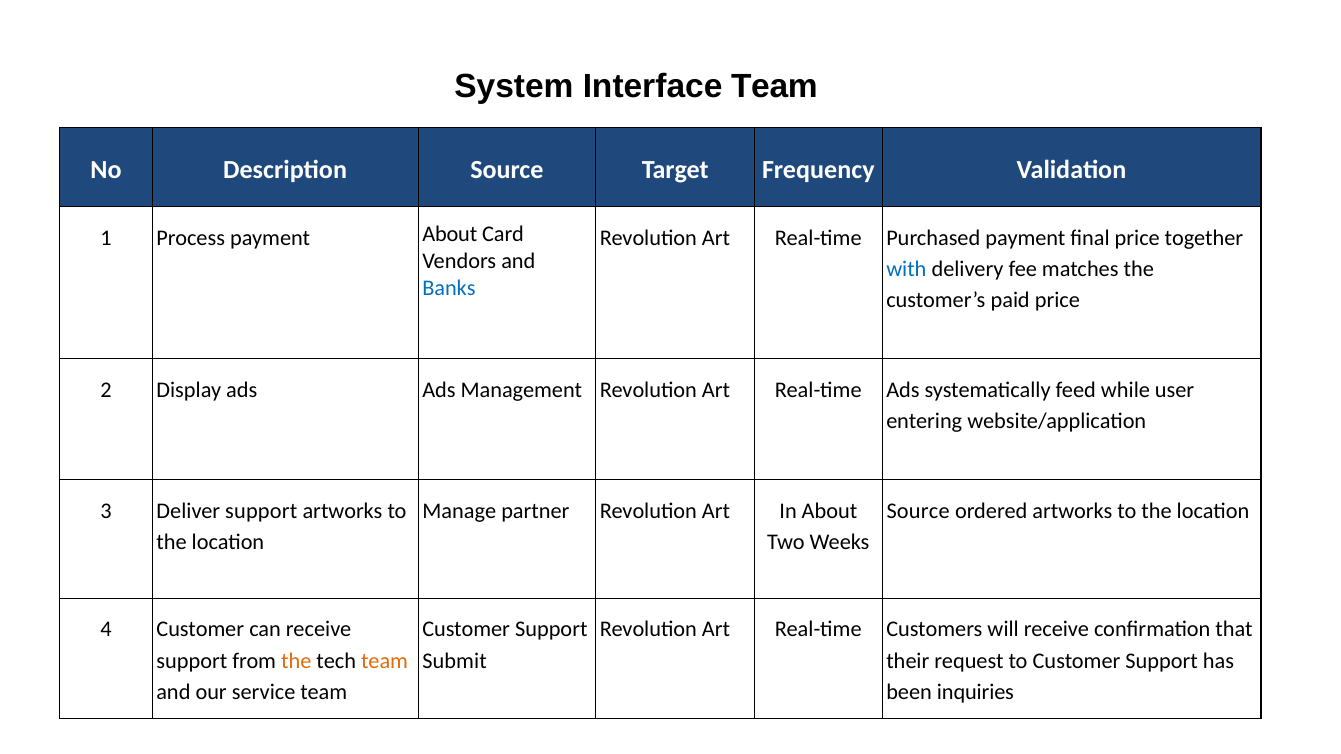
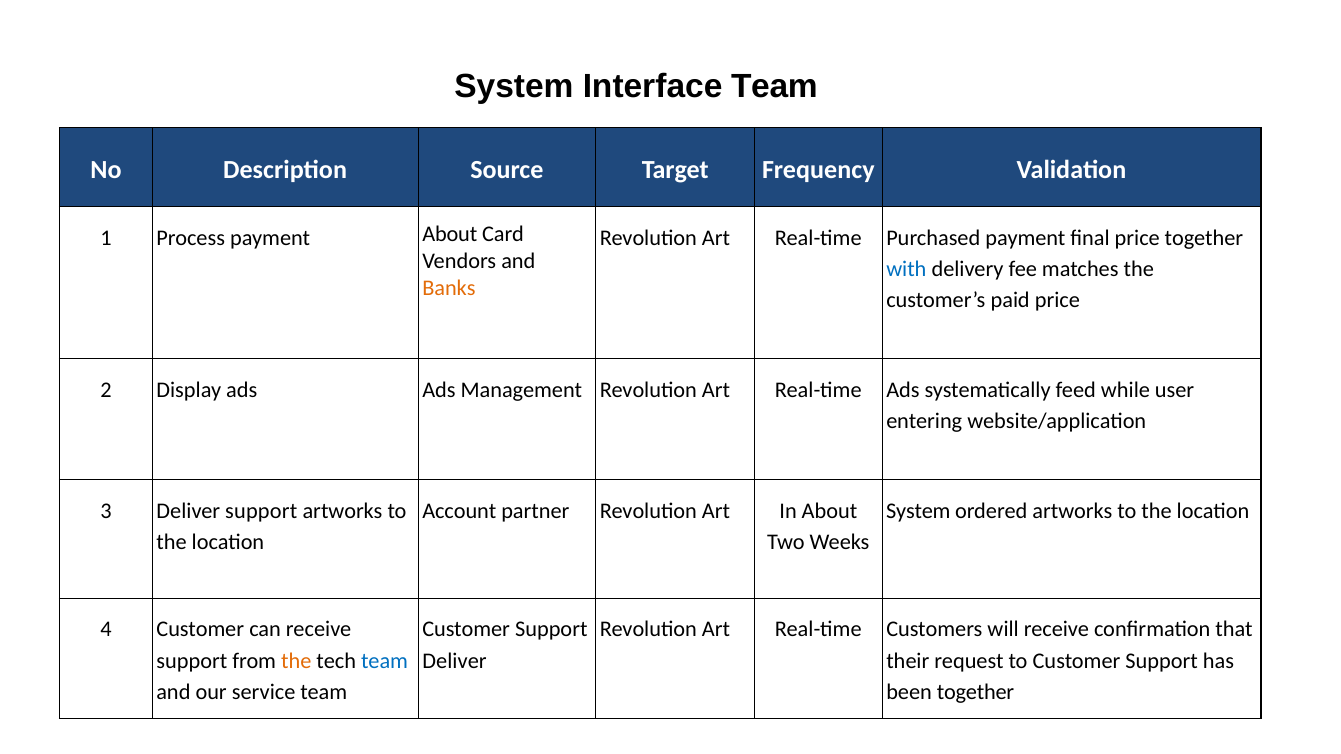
Banks colour: blue -> orange
Manage: Manage -> Account
Source at (918, 511): Source -> System
team at (385, 661) colour: orange -> blue
Submit at (455, 661): Submit -> Deliver
been inquiries: inquiries -> together
